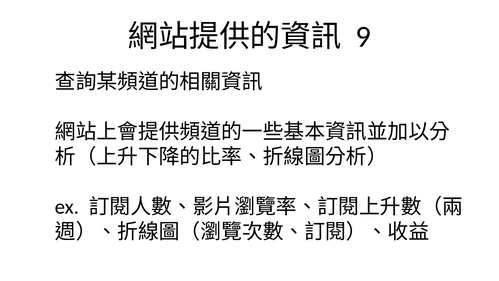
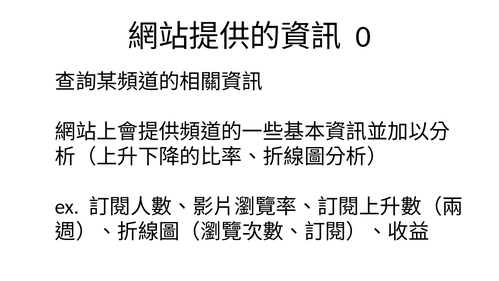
9: 9 -> 0
